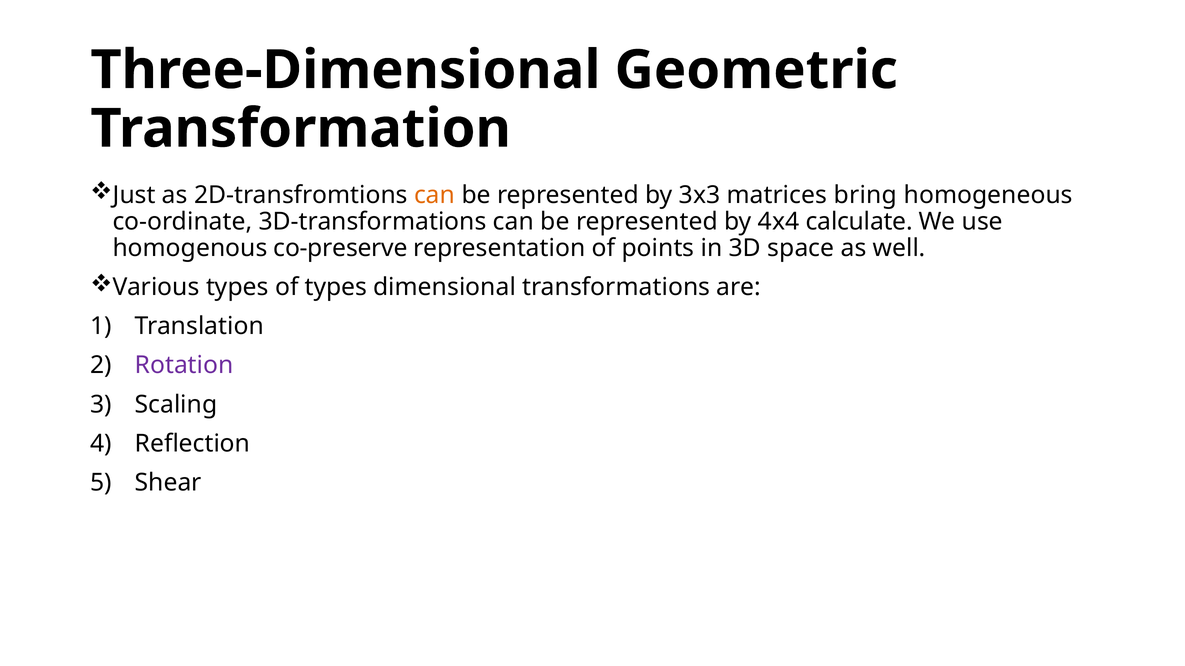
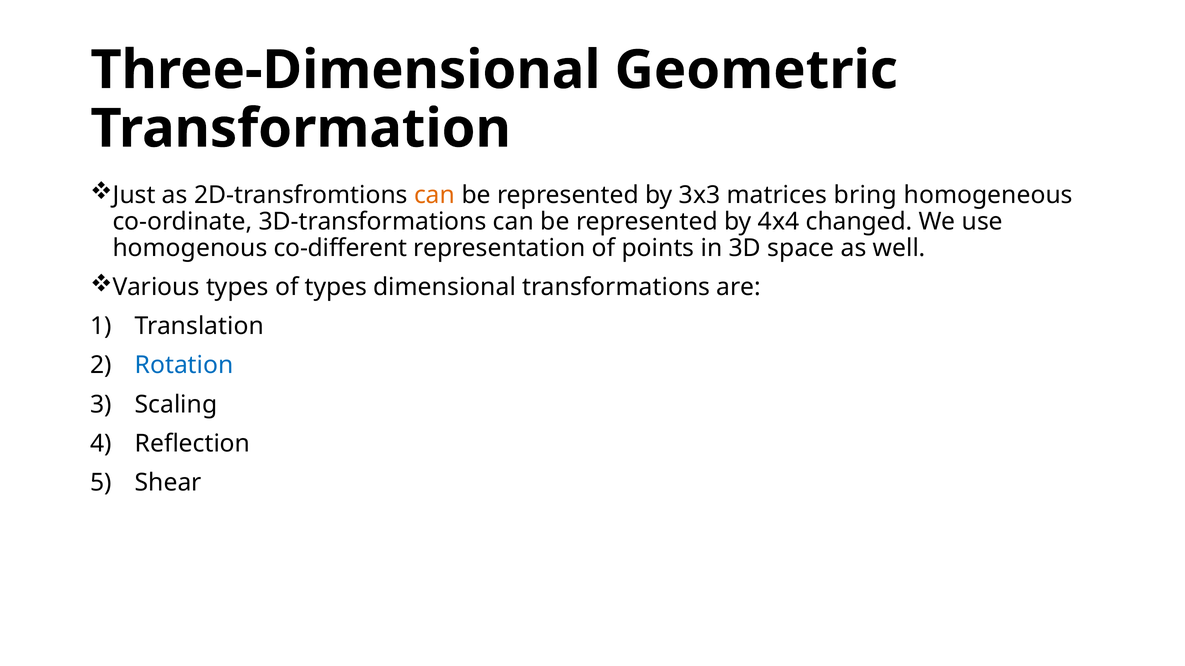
calculate: calculate -> changed
co-preserve: co-preserve -> co-different
Rotation colour: purple -> blue
